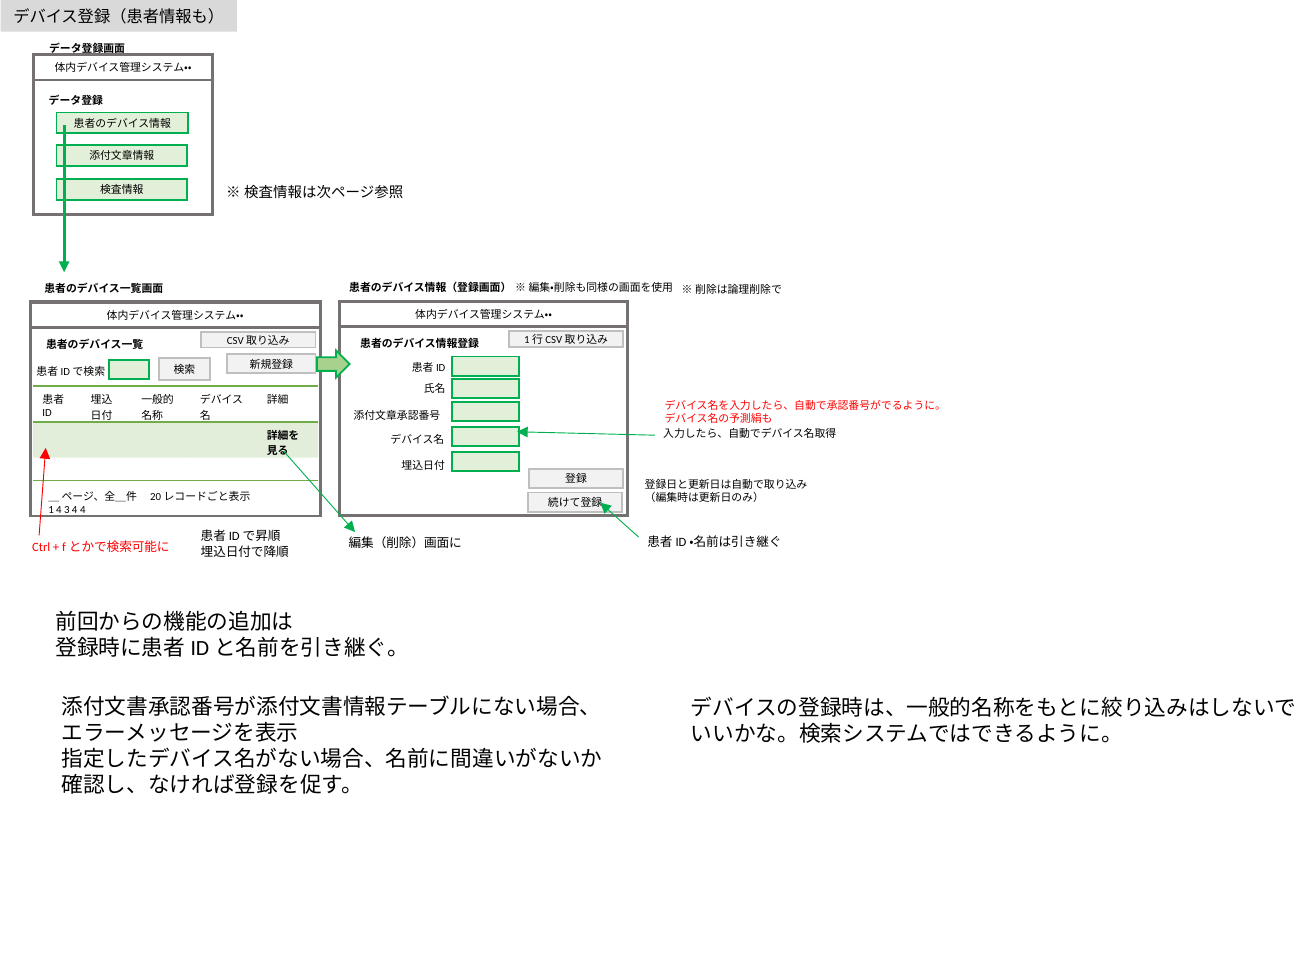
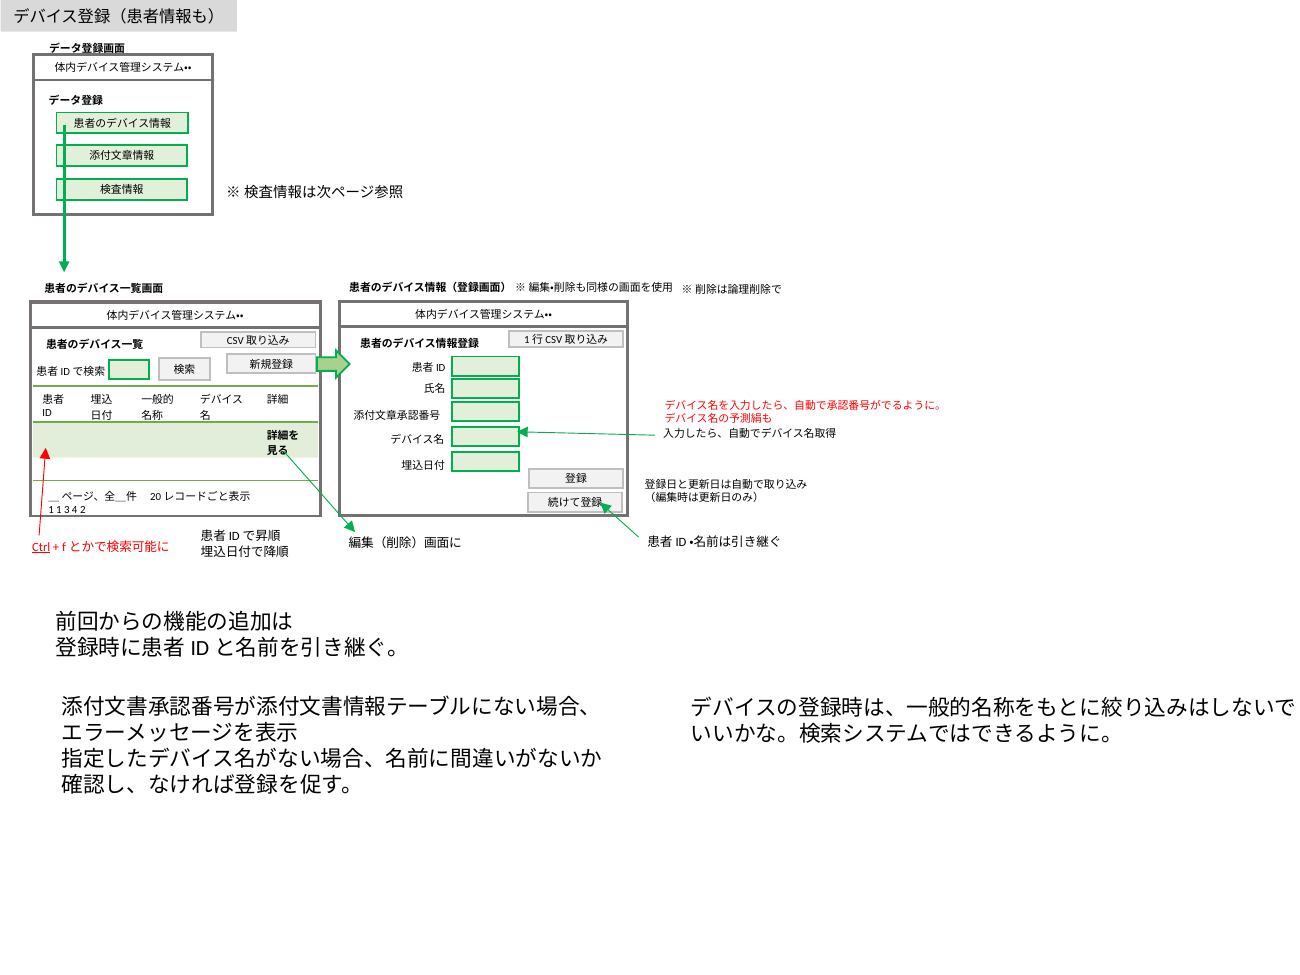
1 4: 4 -> 1
4 4: 4 -> 2
Ctrl underline: none -> present
